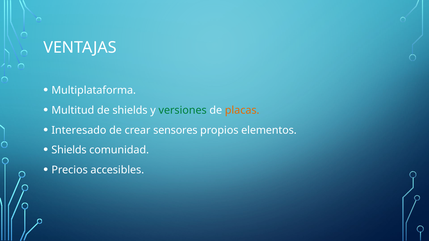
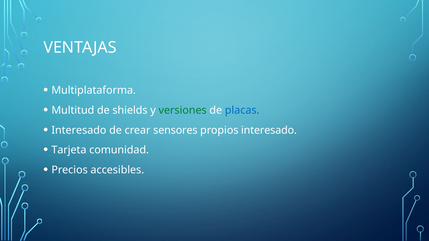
placas colour: orange -> blue
propios elementos: elementos -> interesado
Shields at (69, 150): Shields -> Tarjeta
